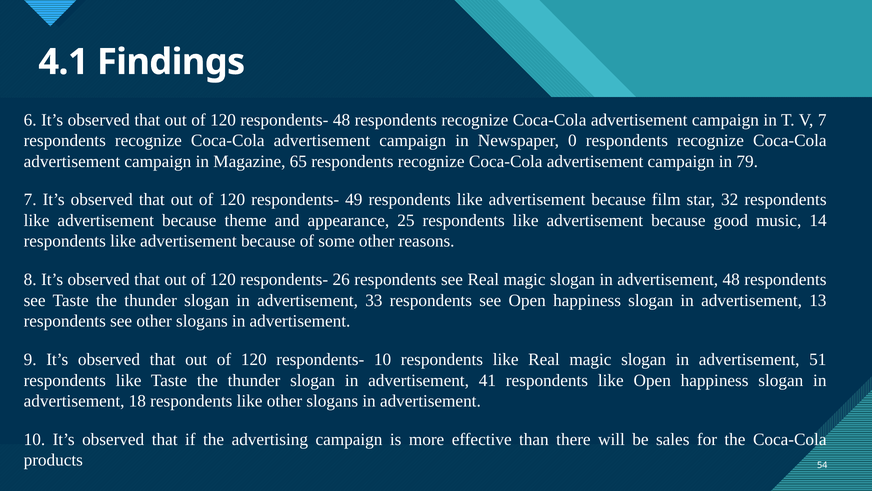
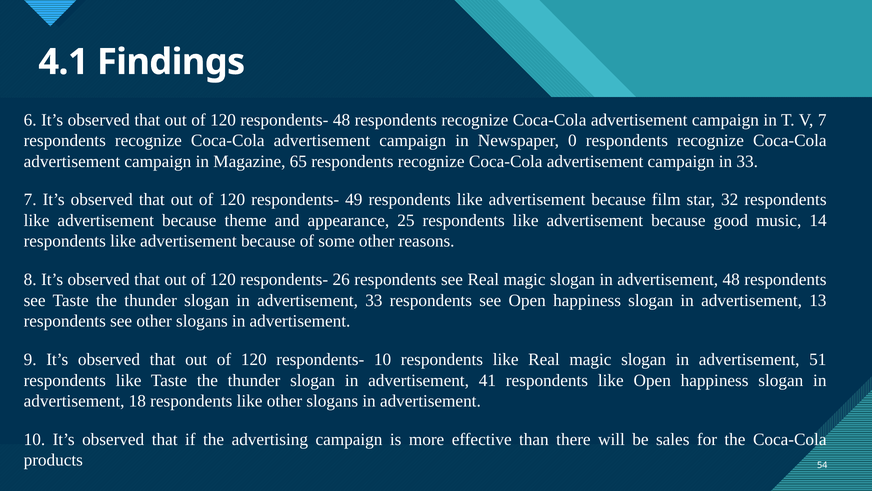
in 79: 79 -> 33
